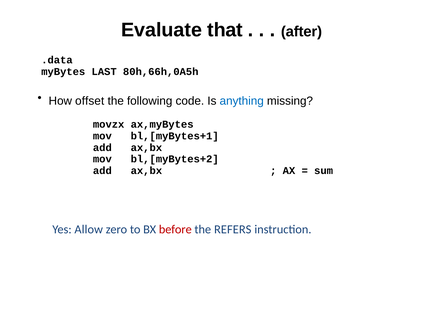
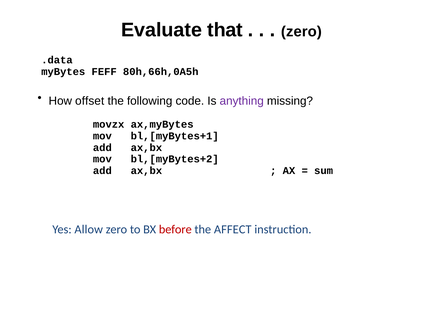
after at (301, 31): after -> zero
LAST: LAST -> FEFF
anything colour: blue -> purple
REFERS: REFERS -> AFFECT
